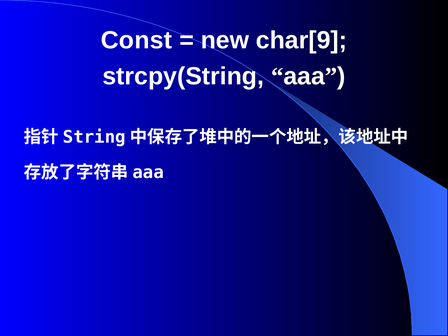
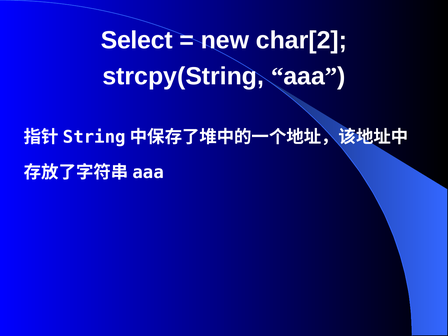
Const: Const -> Select
char[9: char[9 -> char[2
